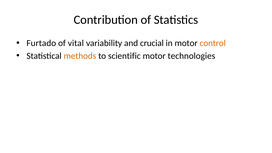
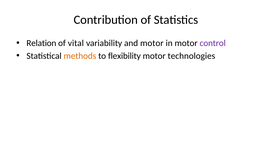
Furtado: Furtado -> Relation
and crucial: crucial -> motor
control colour: orange -> purple
scientific: scientific -> flexibility
